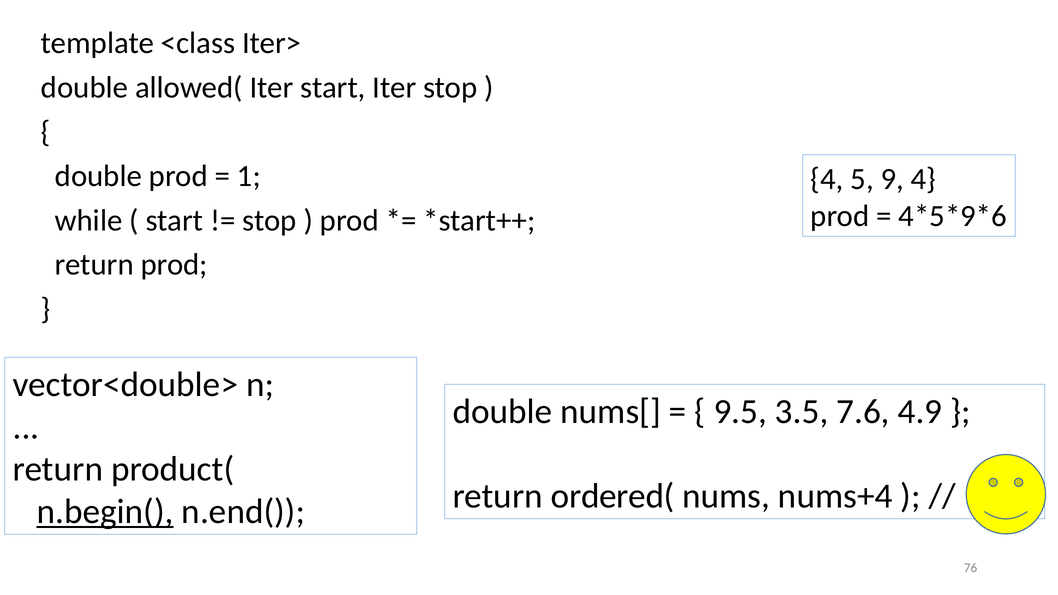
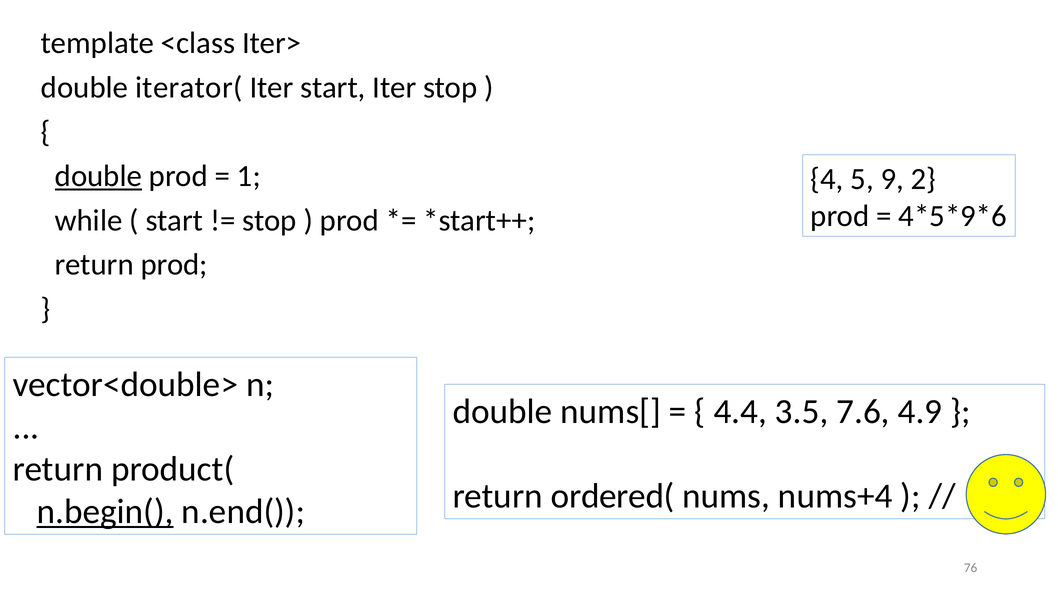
allowed(: allowed( -> iterator(
double at (98, 176) underline: none -> present
9 4: 4 -> 2
9.5: 9.5 -> 4.4
